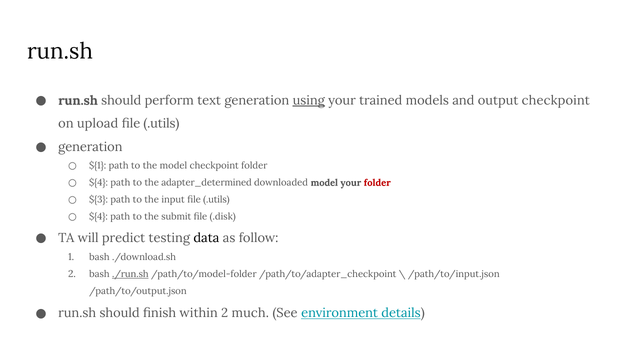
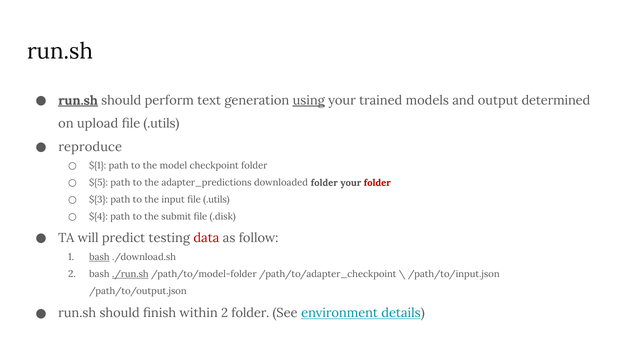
run.sh at (78, 101) underline: none -> present
output checkpoint: checkpoint -> determined
generation at (90, 147): generation -> reproduce
${4 at (99, 183): ${4 -> ${5
adapter_determined: adapter_determined -> adapter_predictions
downloaded model: model -> folder
data colour: black -> red
bash at (99, 257) underline: none -> present
2 much: much -> folder
